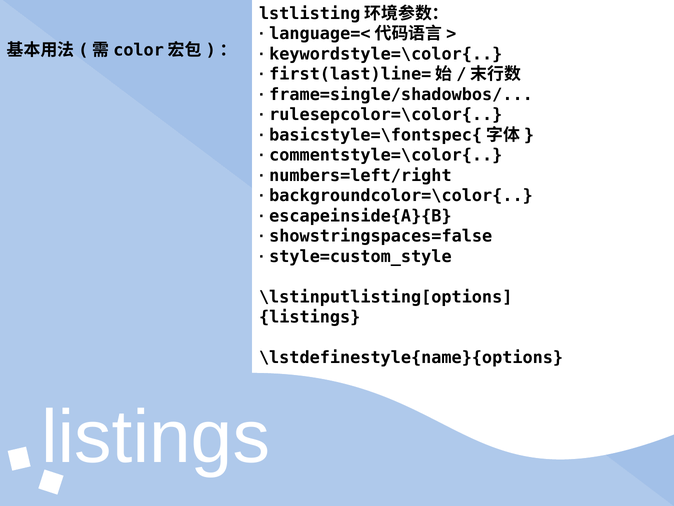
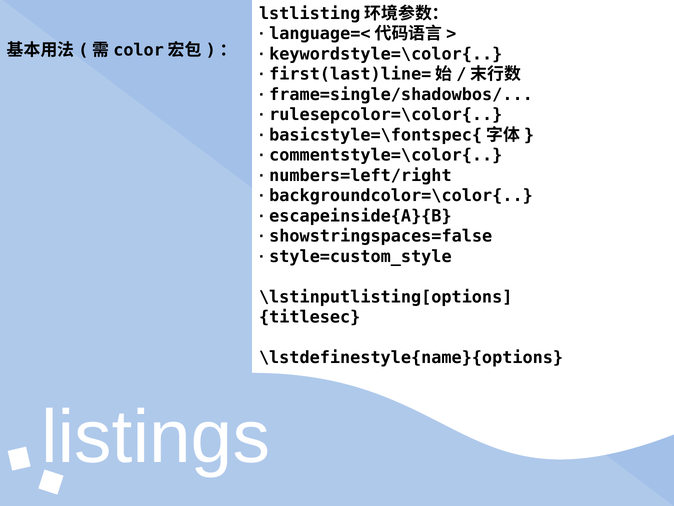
listings at (310, 317): listings -> titlesec
